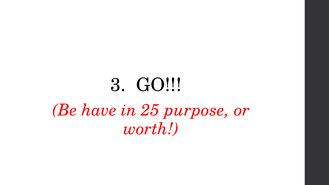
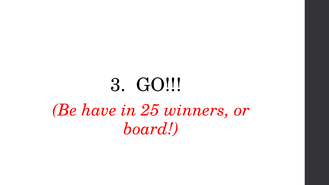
purpose: purpose -> winners
worth: worth -> board
